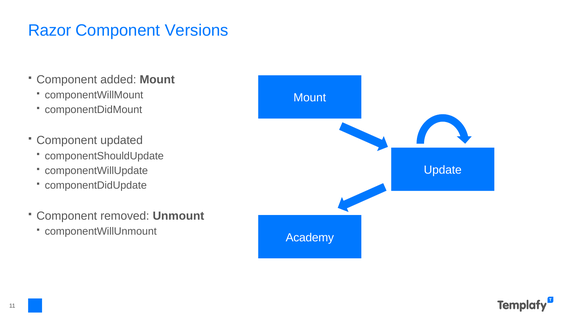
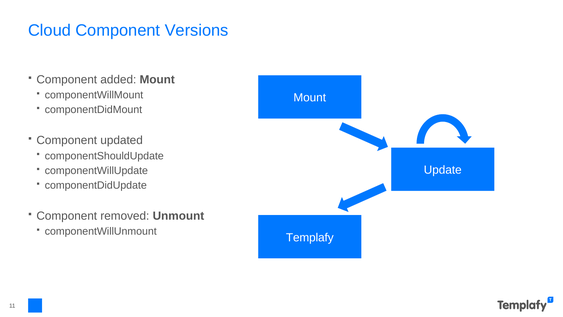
Razor: Razor -> Cloud
Academy: Academy -> Templafy
